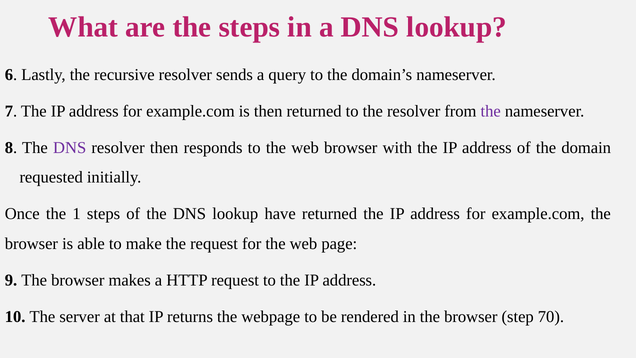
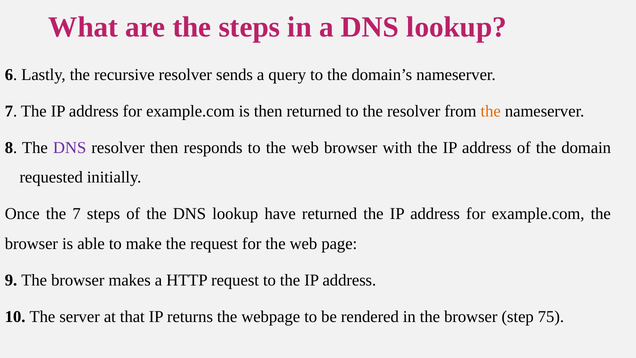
the at (491, 111) colour: purple -> orange
the 1: 1 -> 7
70: 70 -> 75
